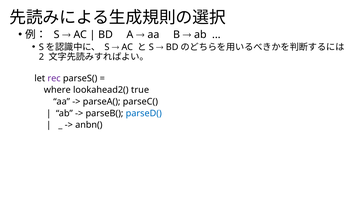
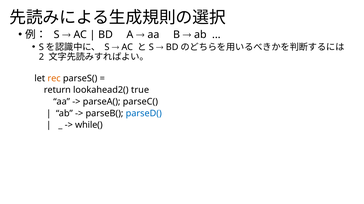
rec colour: purple -> orange
where: where -> return
anbn(: anbn( -> while(
